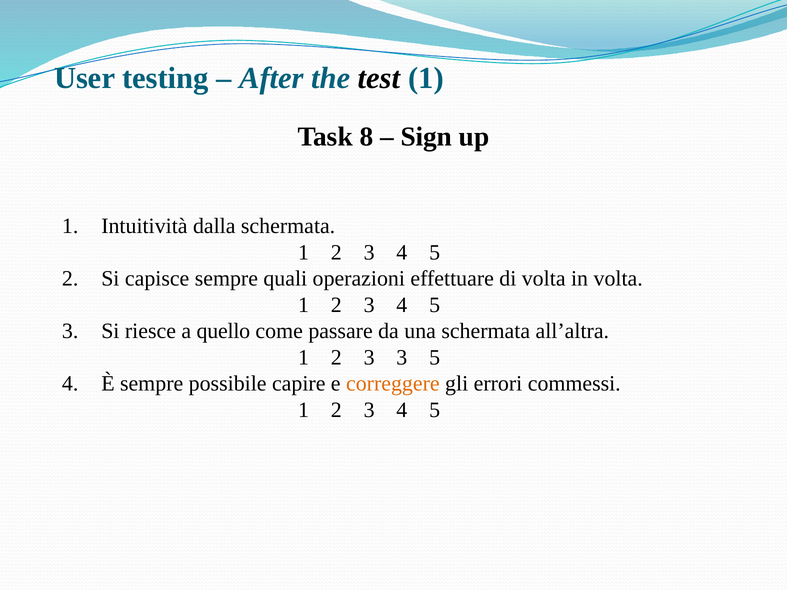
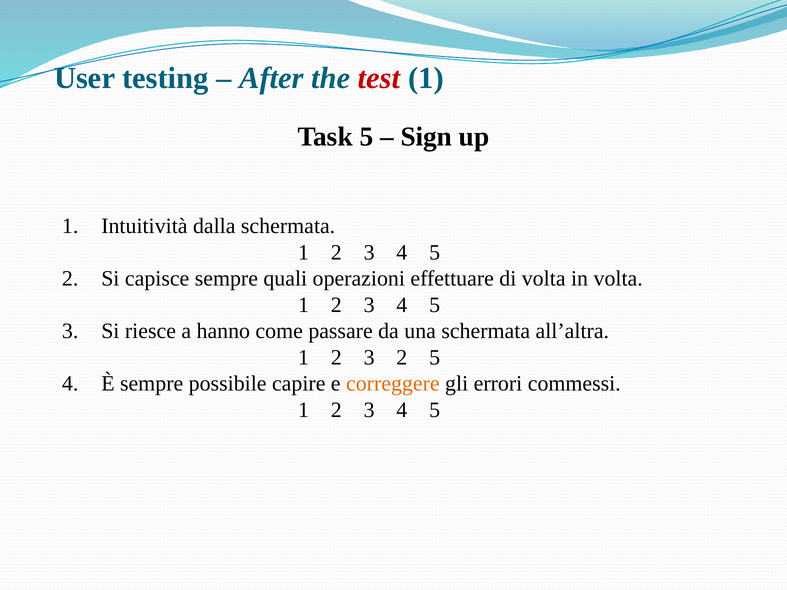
test colour: black -> red
Task 8: 8 -> 5
quello: quello -> hanno
3 3: 3 -> 2
